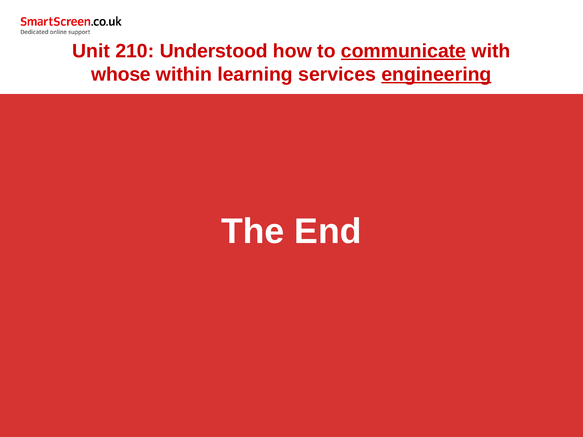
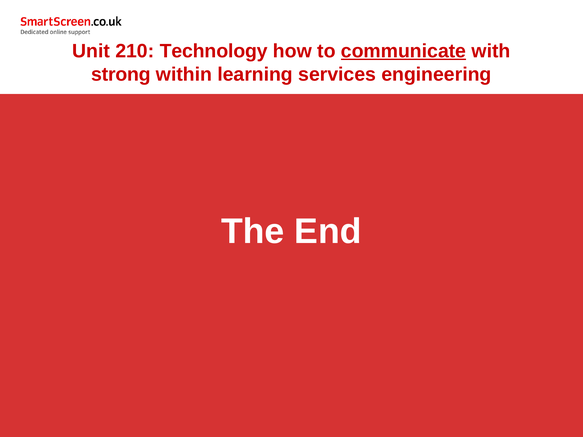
Understood: Understood -> Technology
whose: whose -> strong
engineering underline: present -> none
